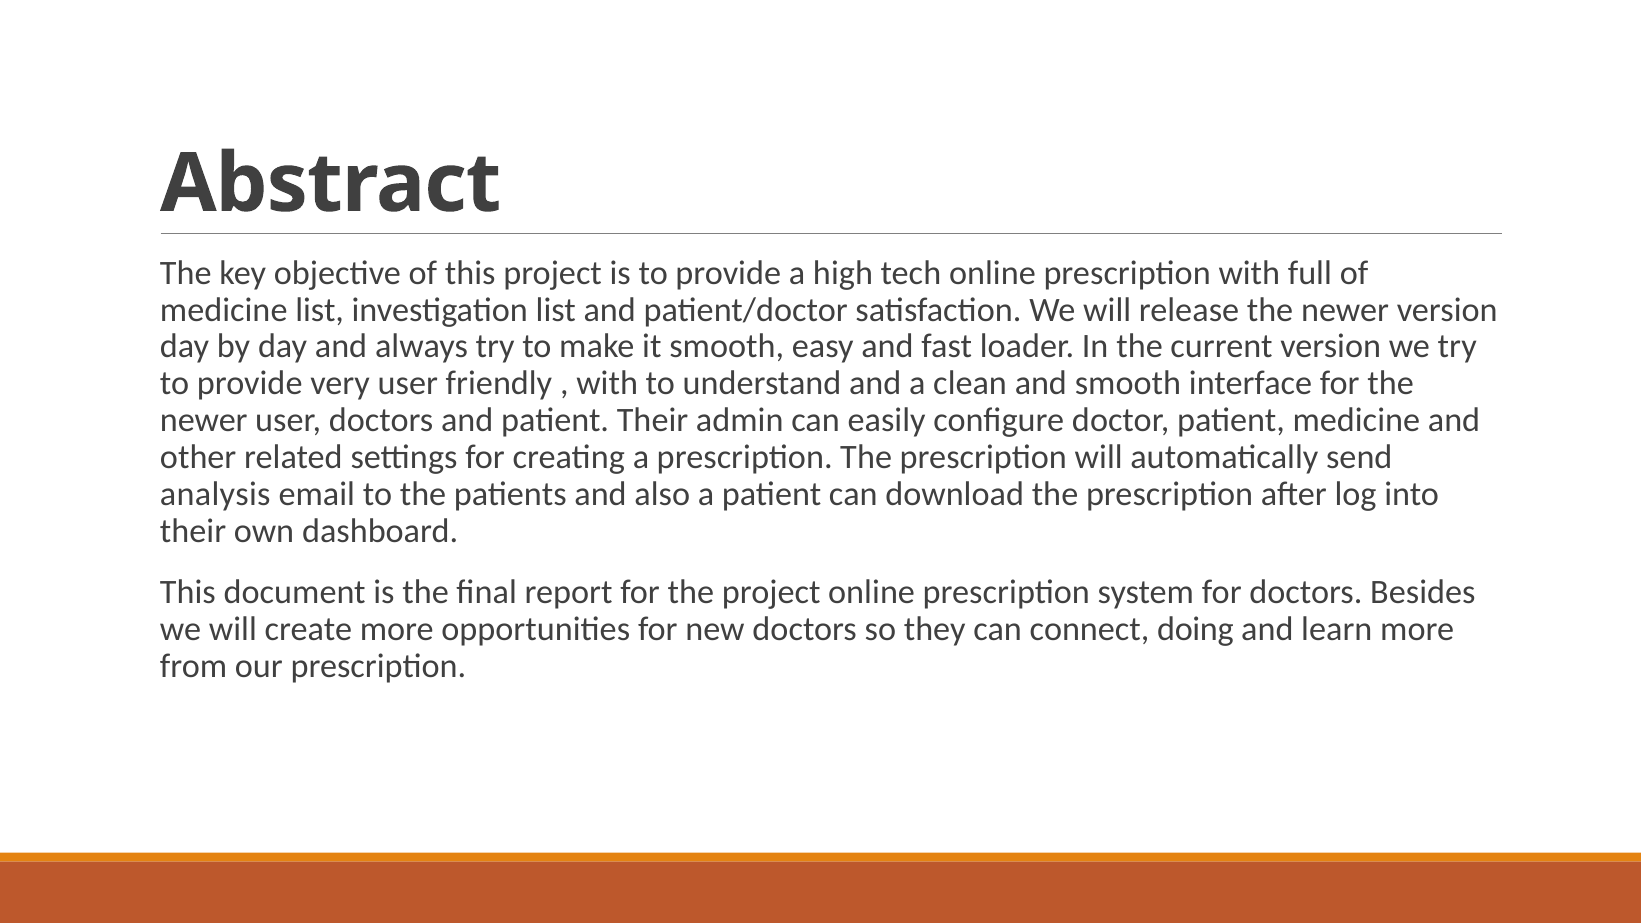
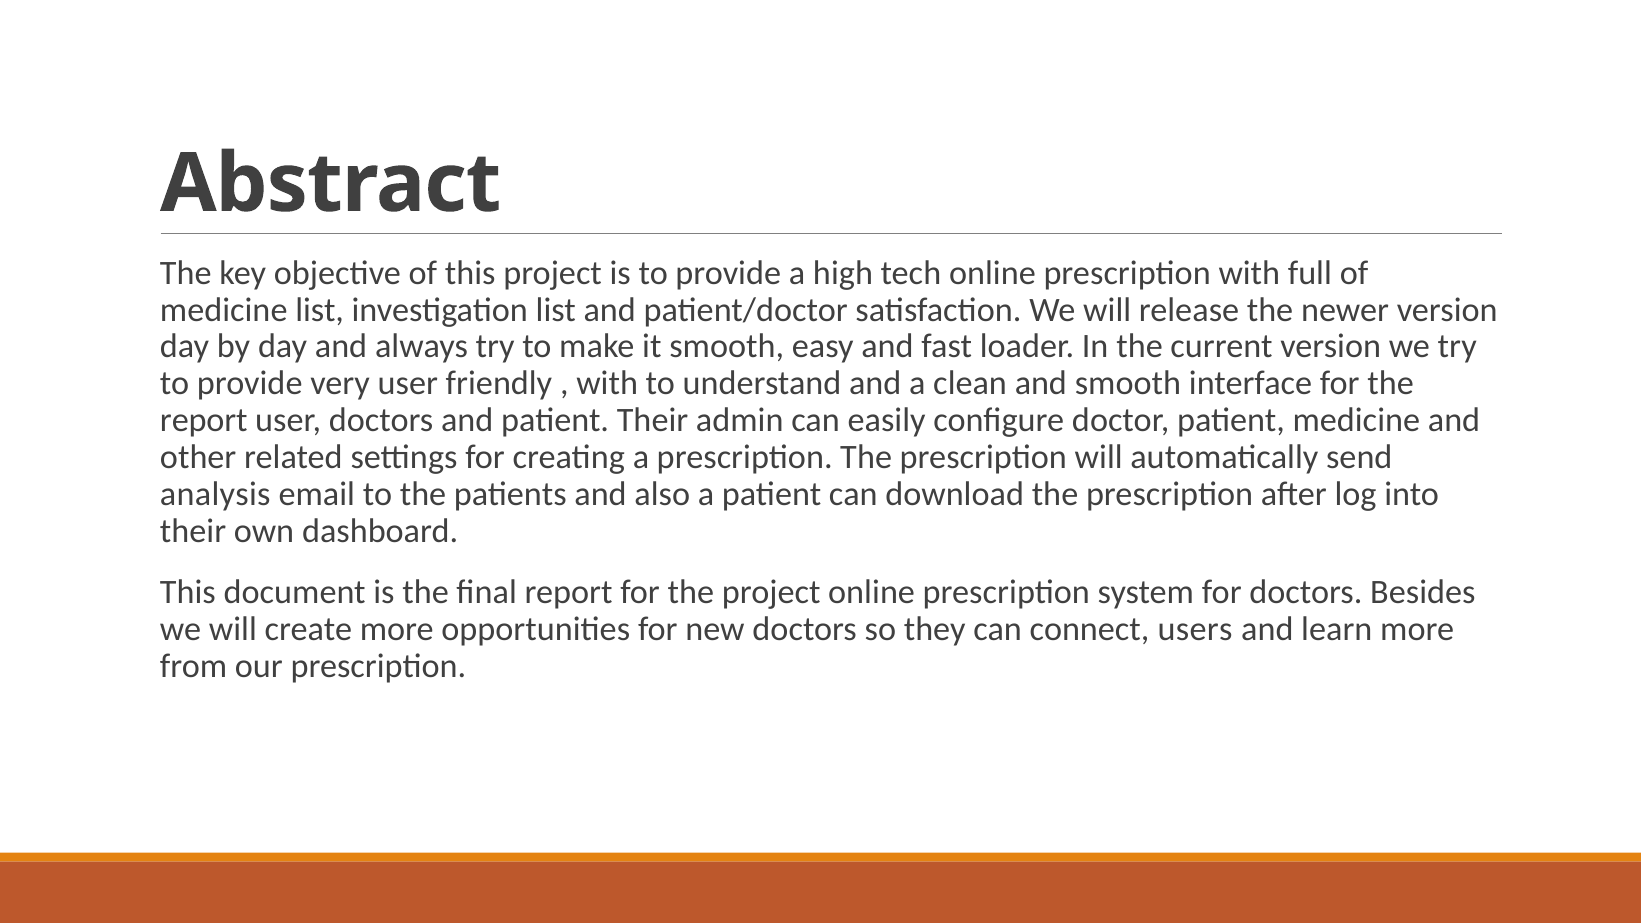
newer at (204, 421): newer -> report
doing: doing -> users
